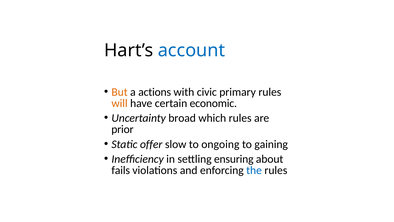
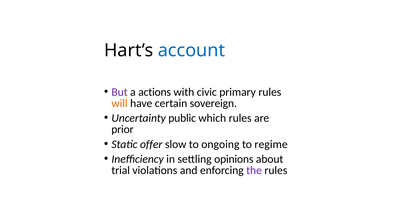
But colour: orange -> purple
economic: economic -> sovereign
broad: broad -> public
gaining: gaining -> regime
ensuring: ensuring -> opinions
fails: fails -> trial
the colour: blue -> purple
